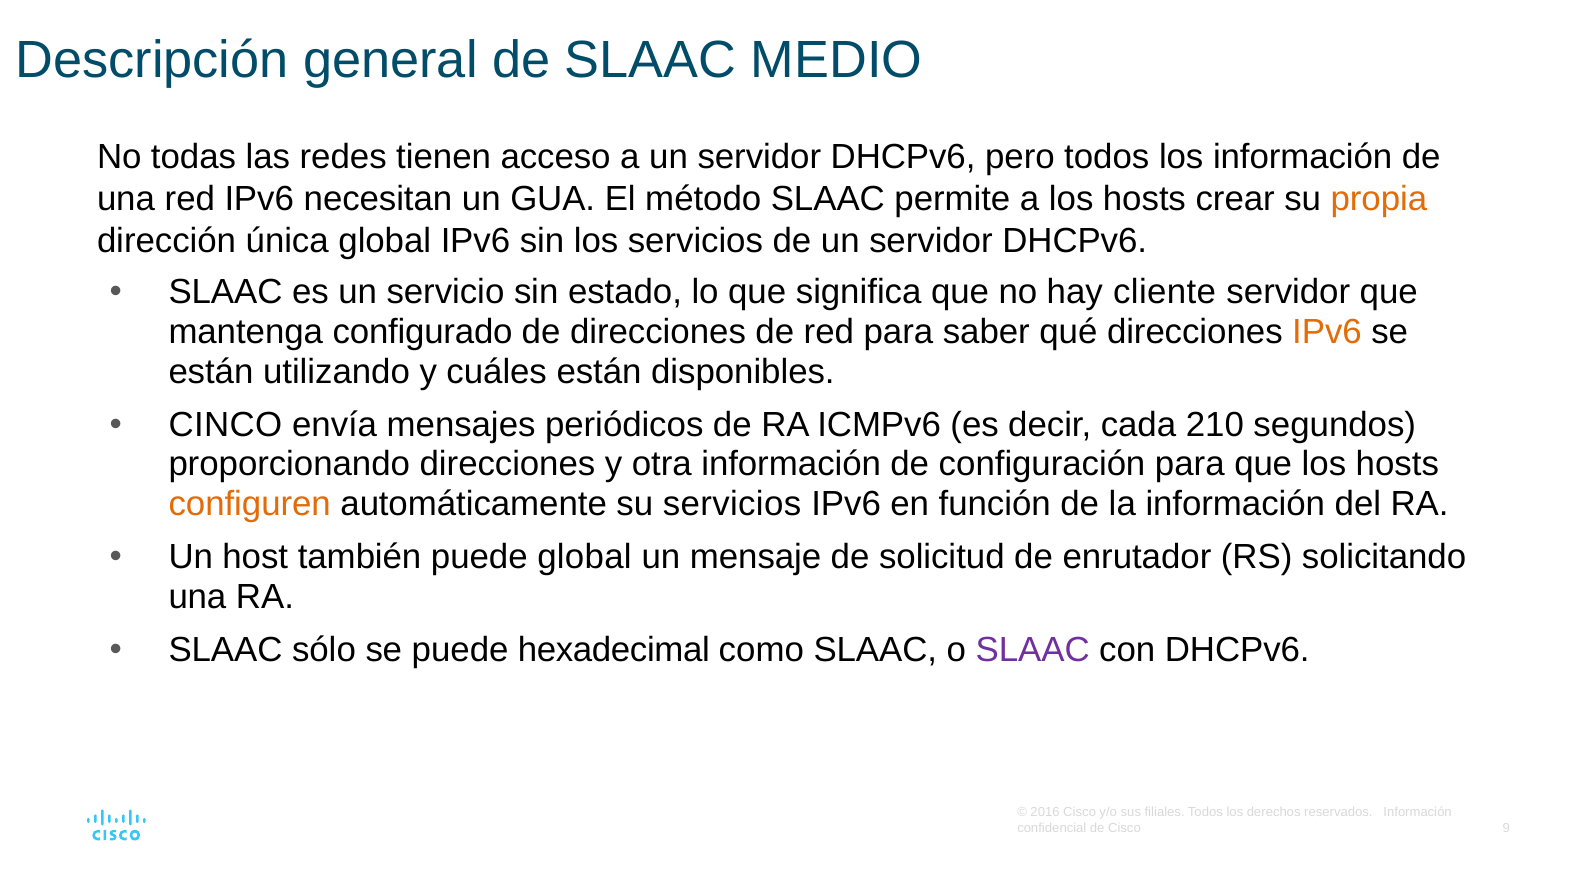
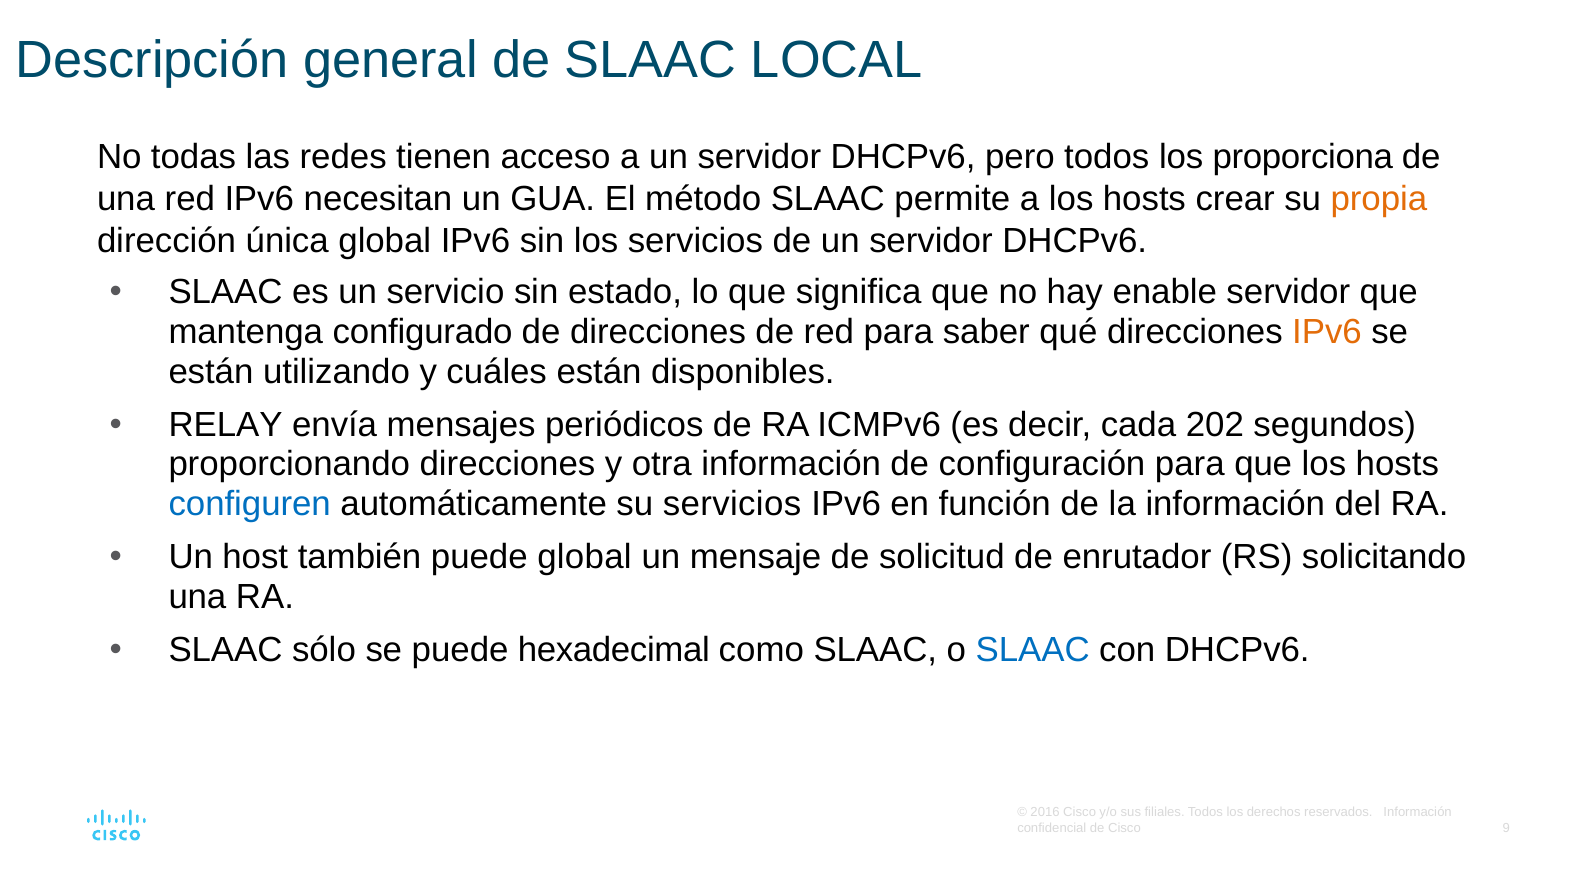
MEDIO: MEDIO -> LOCAL
los información: información -> proporciona
cliente: cliente -> enable
CINCO: CINCO -> RELAY
210: 210 -> 202
configuren colour: orange -> blue
SLAAC at (1033, 649) colour: purple -> blue
